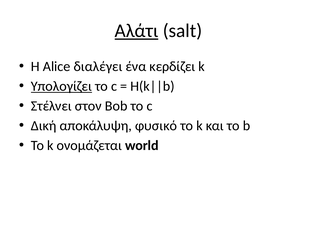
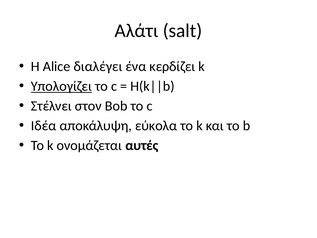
Αλάτι underline: present -> none
Δική: Δική -> Ιδέα
φυσικό: φυσικό -> εύκολα
world: world -> αυτές
